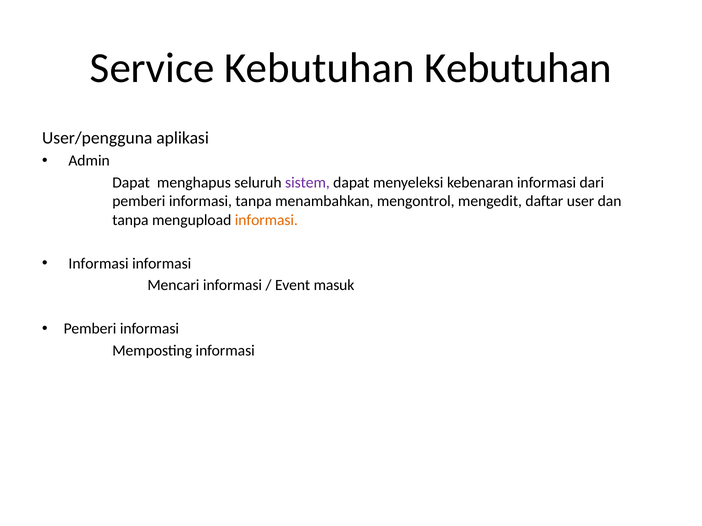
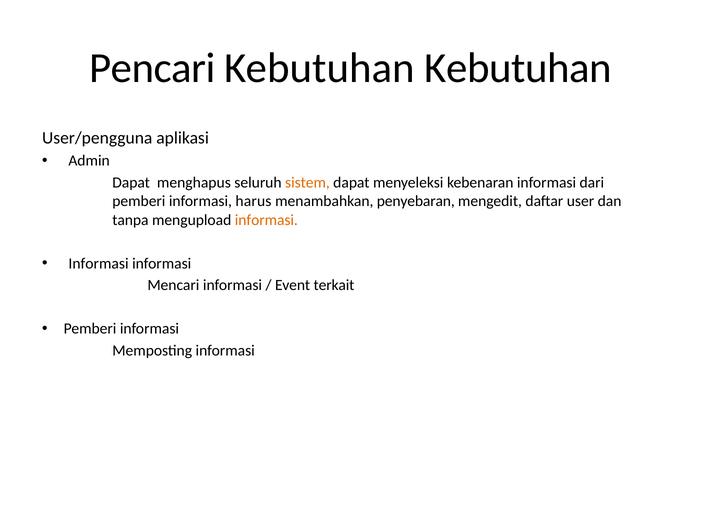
Service: Service -> Pencari
sistem colour: purple -> orange
informasi tanpa: tanpa -> harus
mengontrol: mengontrol -> penyebaran
masuk: masuk -> terkait
